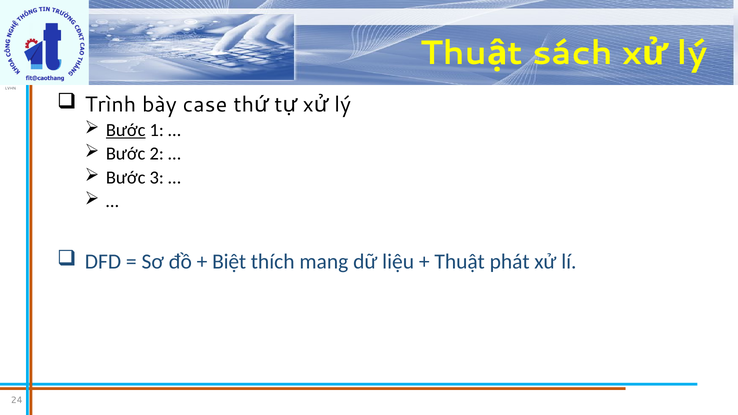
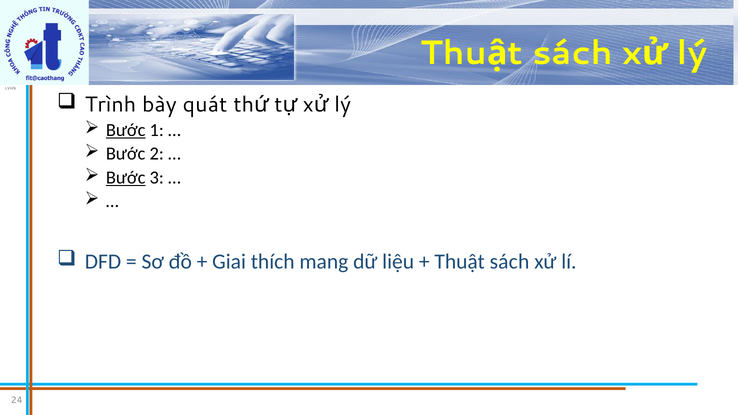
case: case -> quát
Bước at (126, 178) underline: none -> present
Biệt: Biệt -> Giai
Thuật phát: phát -> sách
